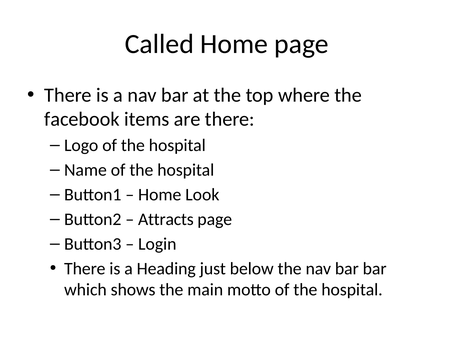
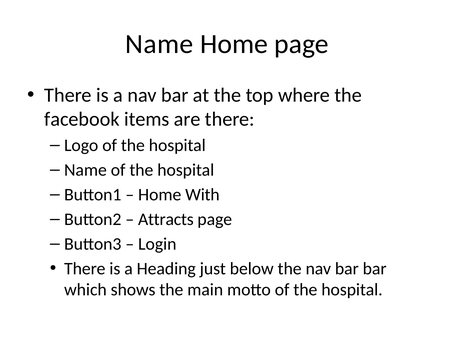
Called at (159, 44): Called -> Name
Look: Look -> With
